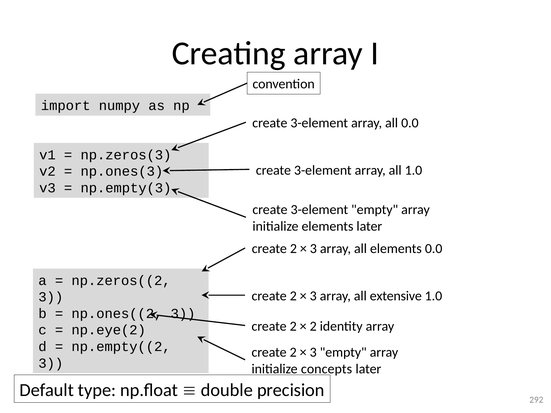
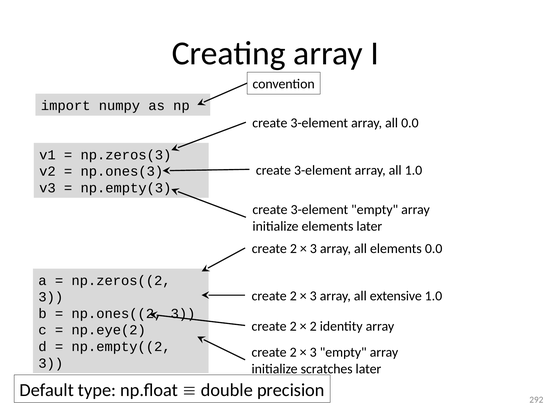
concepts: concepts -> scratches
